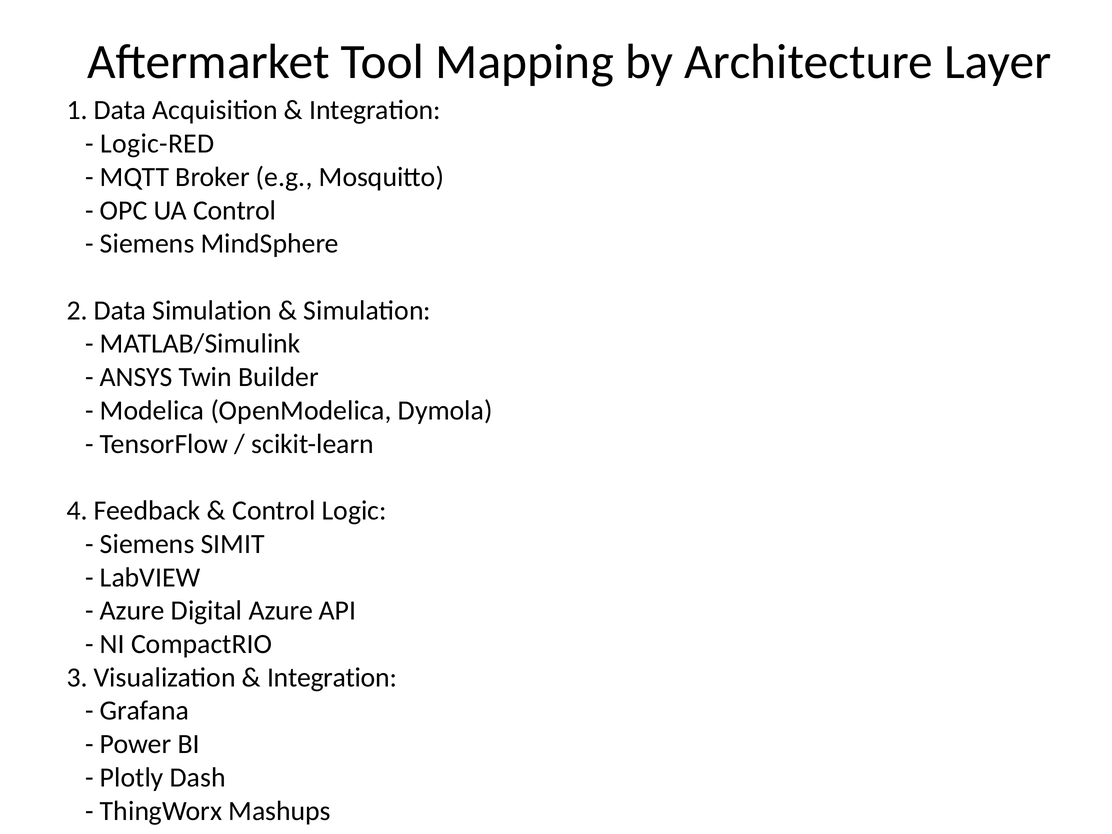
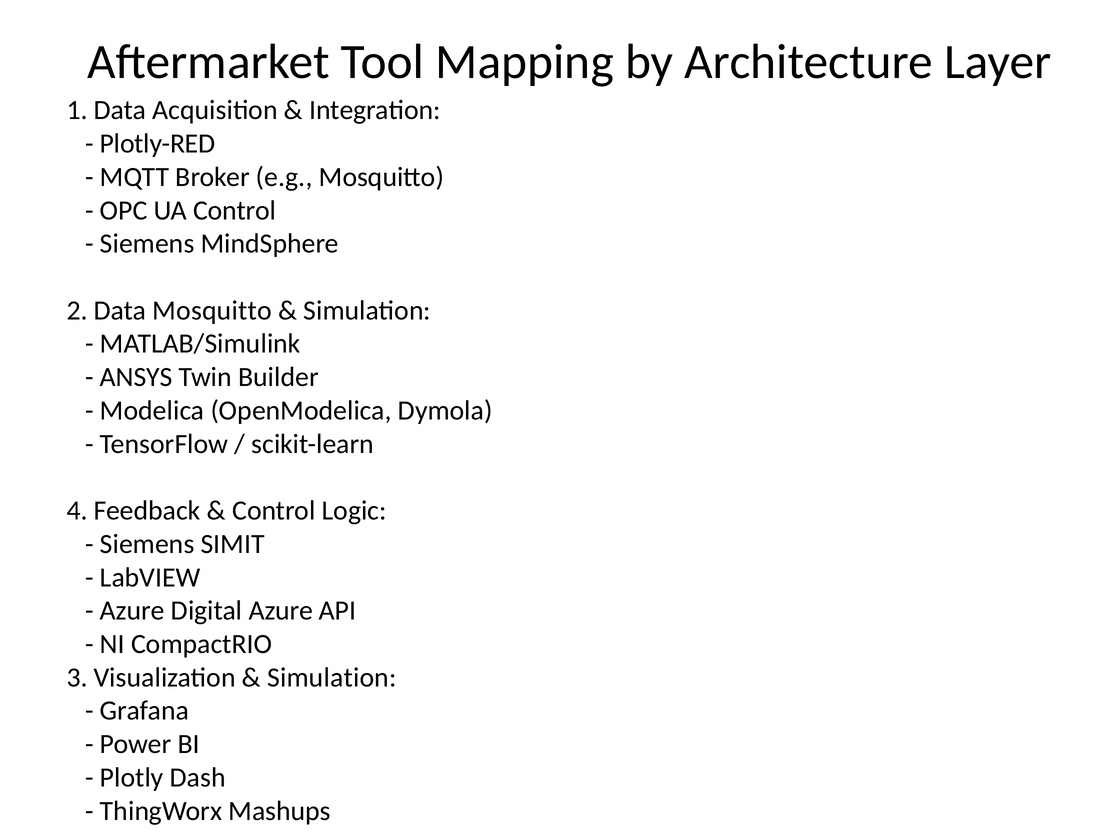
Logic-RED: Logic-RED -> Plotly-RED
Data Simulation: Simulation -> Mosquitto
Integration at (332, 677): Integration -> Simulation
